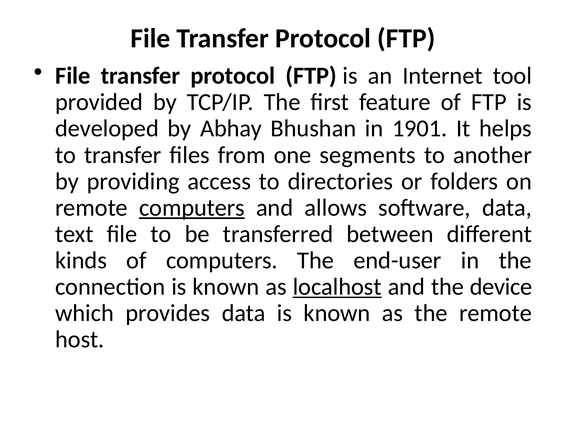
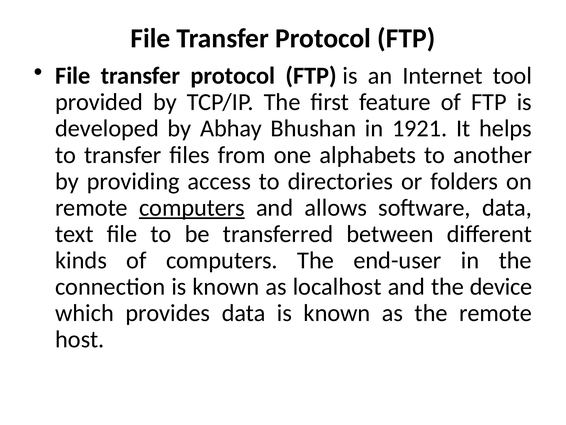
1901: 1901 -> 1921
segments: segments -> alphabets
localhost underline: present -> none
